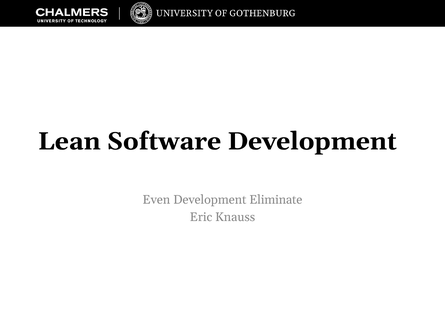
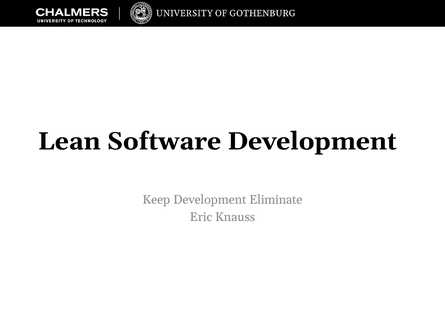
Even: Even -> Keep
